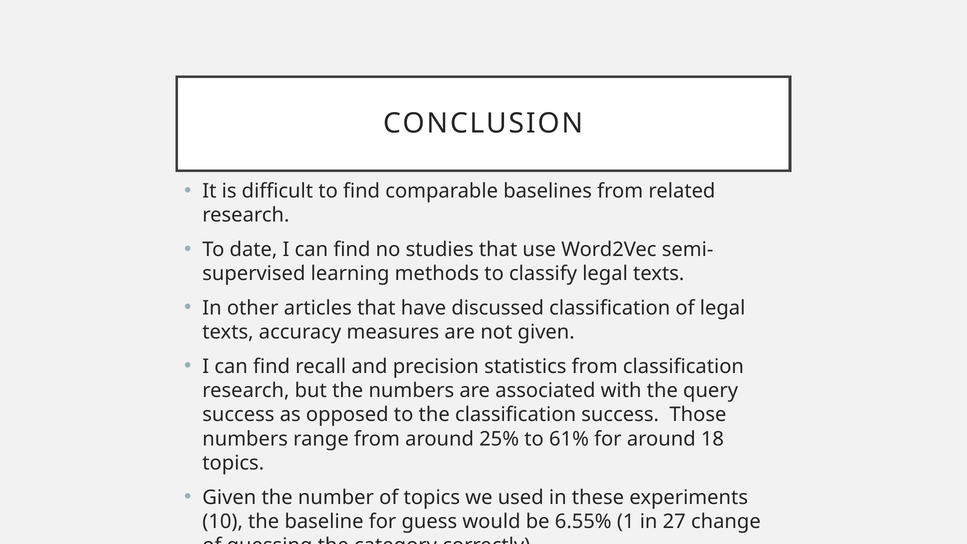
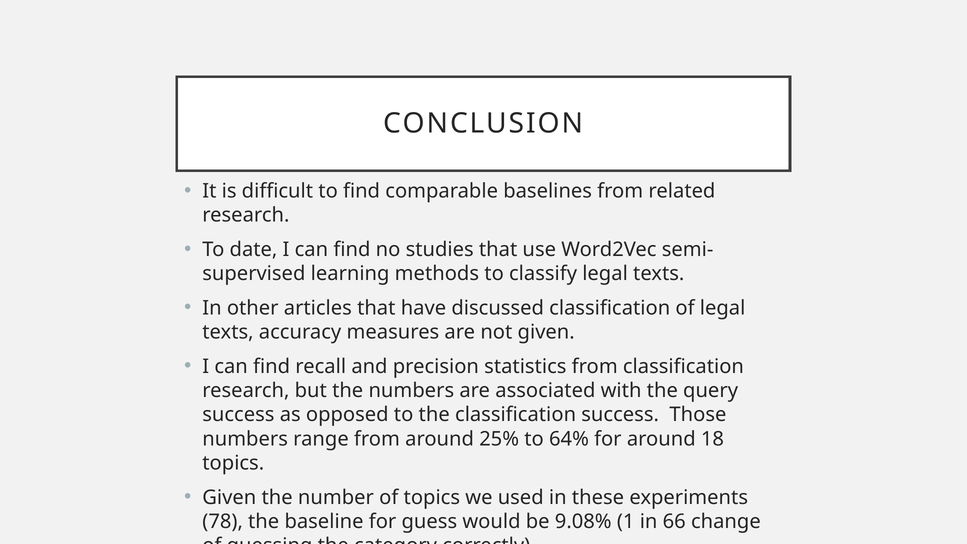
61%: 61% -> 64%
10: 10 -> 78
6.55%: 6.55% -> 9.08%
27: 27 -> 66
